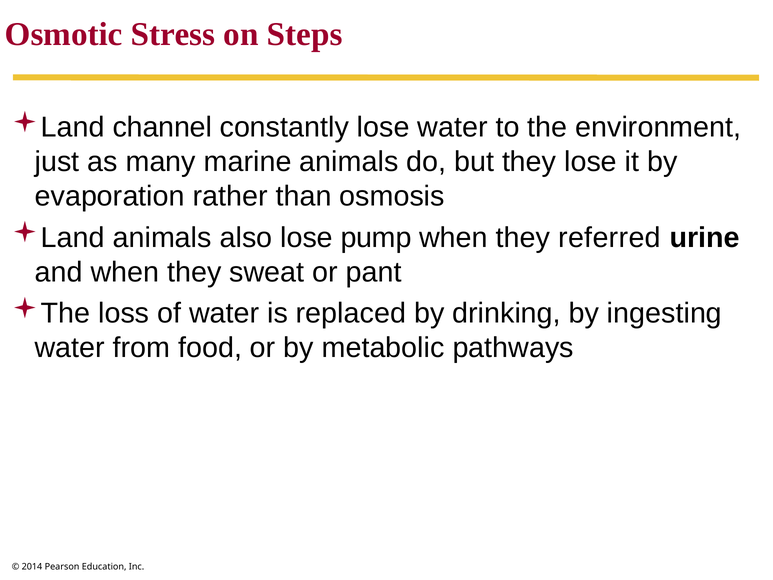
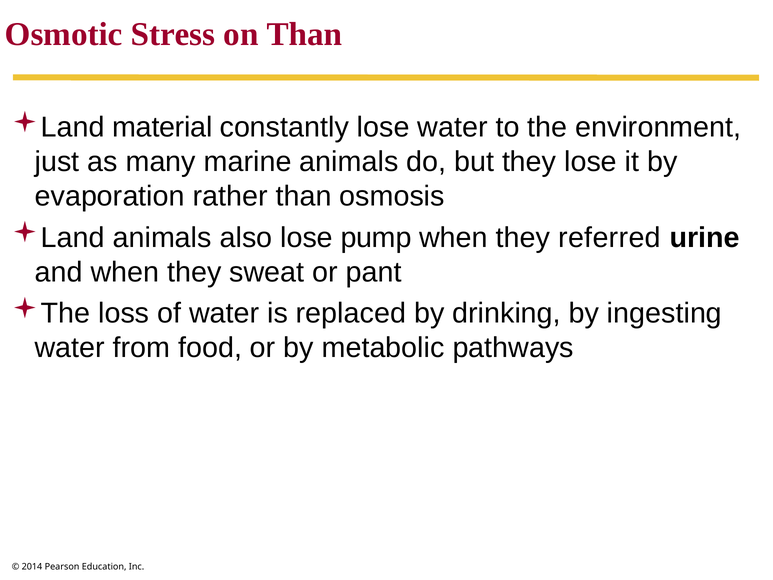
on Steps: Steps -> Than
channel: channel -> material
